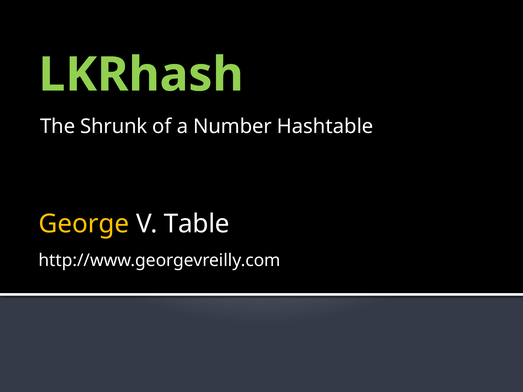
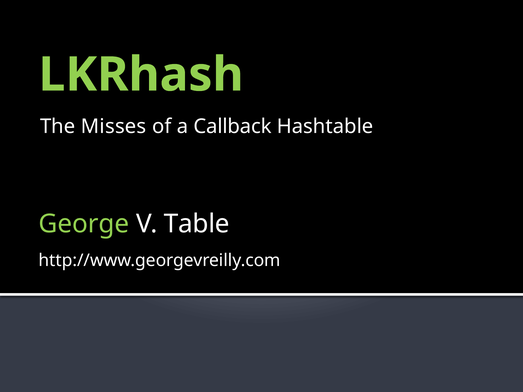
Shrunk: Shrunk -> Misses
Number: Number -> Callback
George colour: yellow -> light green
